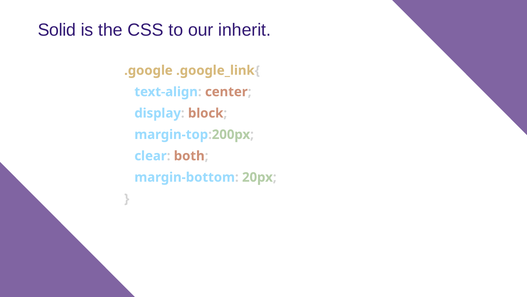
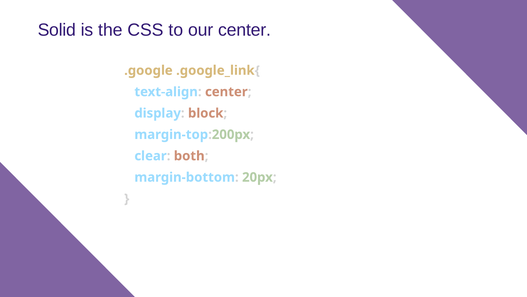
our inherit: inherit -> center
